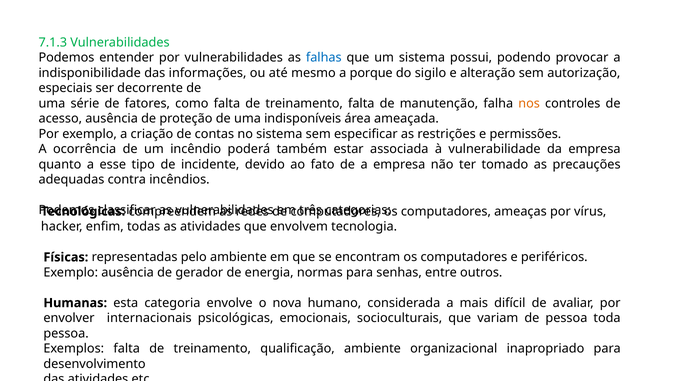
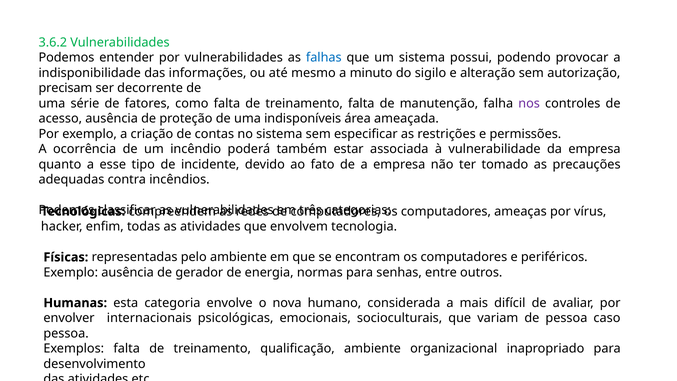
7.1.3: 7.1.3 -> 3.6.2
porque: porque -> minuto
especiais: especiais -> precisam
nos colour: orange -> purple
toda: toda -> caso
